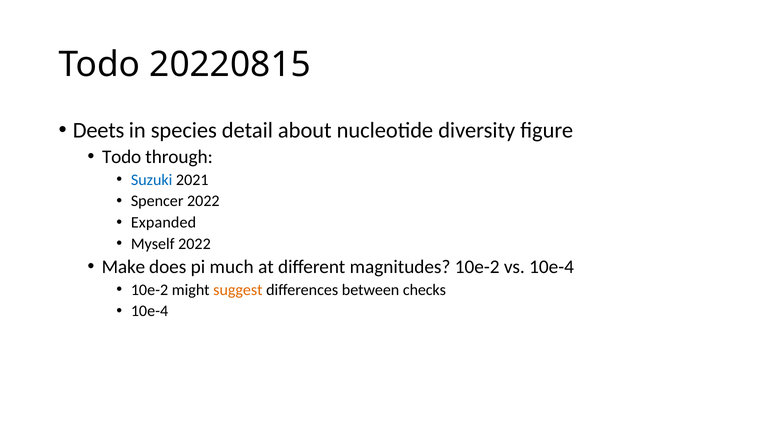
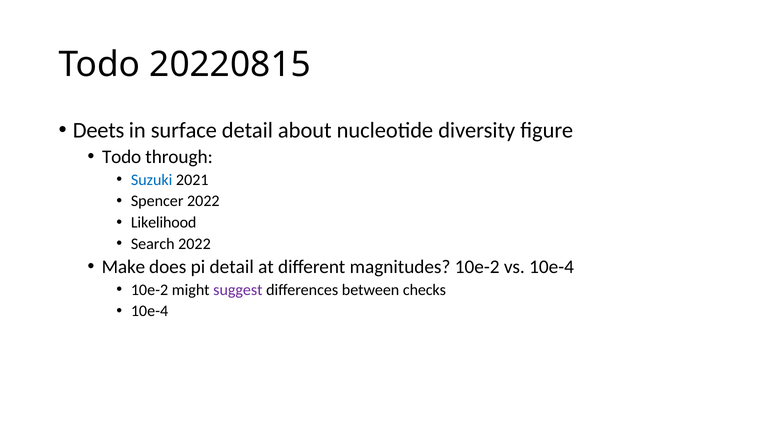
species: species -> surface
Expanded: Expanded -> Likelihood
Myself: Myself -> Search
pi much: much -> detail
suggest colour: orange -> purple
